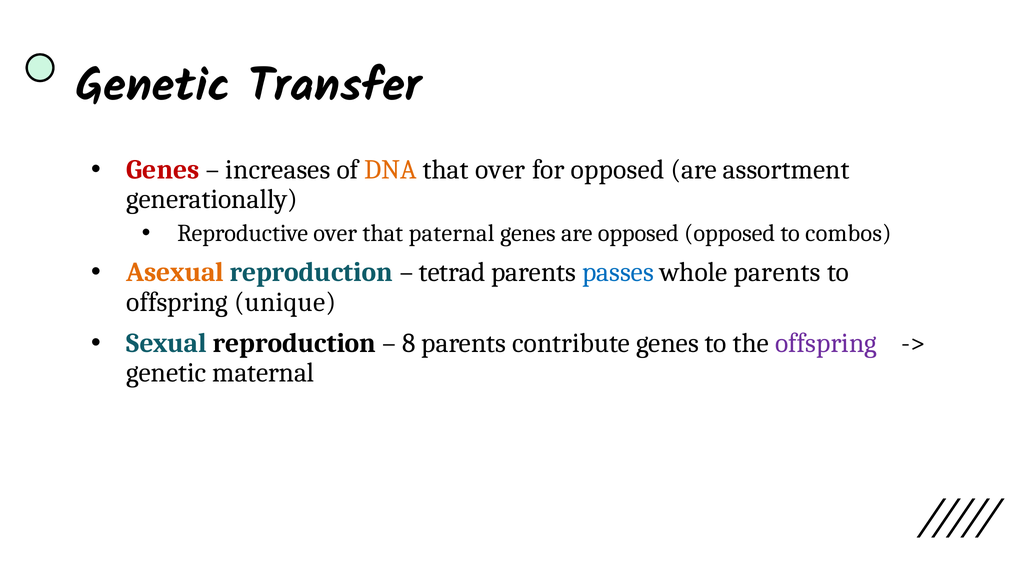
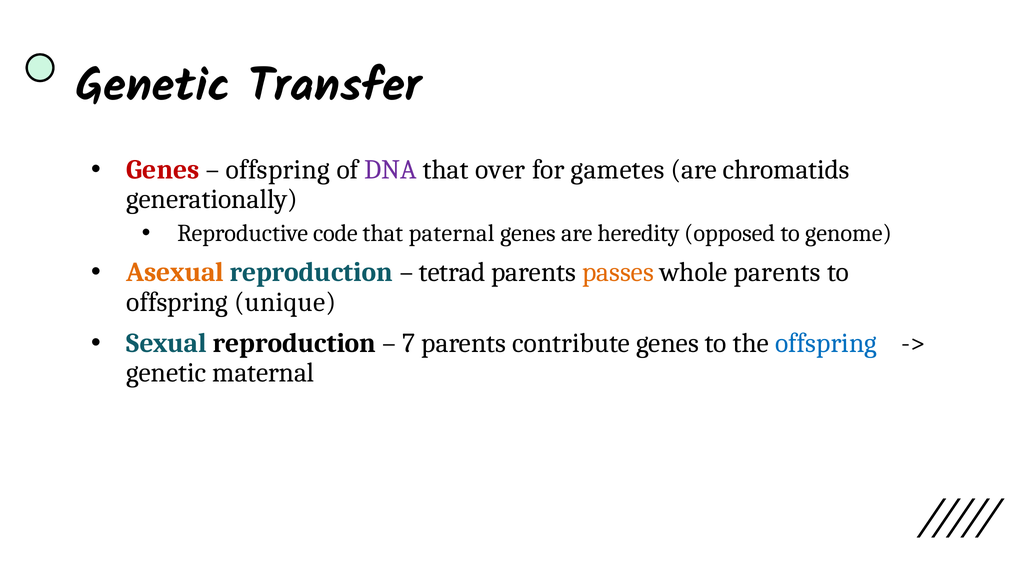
increases at (278, 170): increases -> offspring
DNA colour: orange -> purple
for opposed: opposed -> gametes
assortment: assortment -> chromatids
Reproductive over: over -> code
are opposed: opposed -> heredity
combos: combos -> genome
passes colour: blue -> orange
8: 8 -> 7
offspring at (826, 343) colour: purple -> blue
